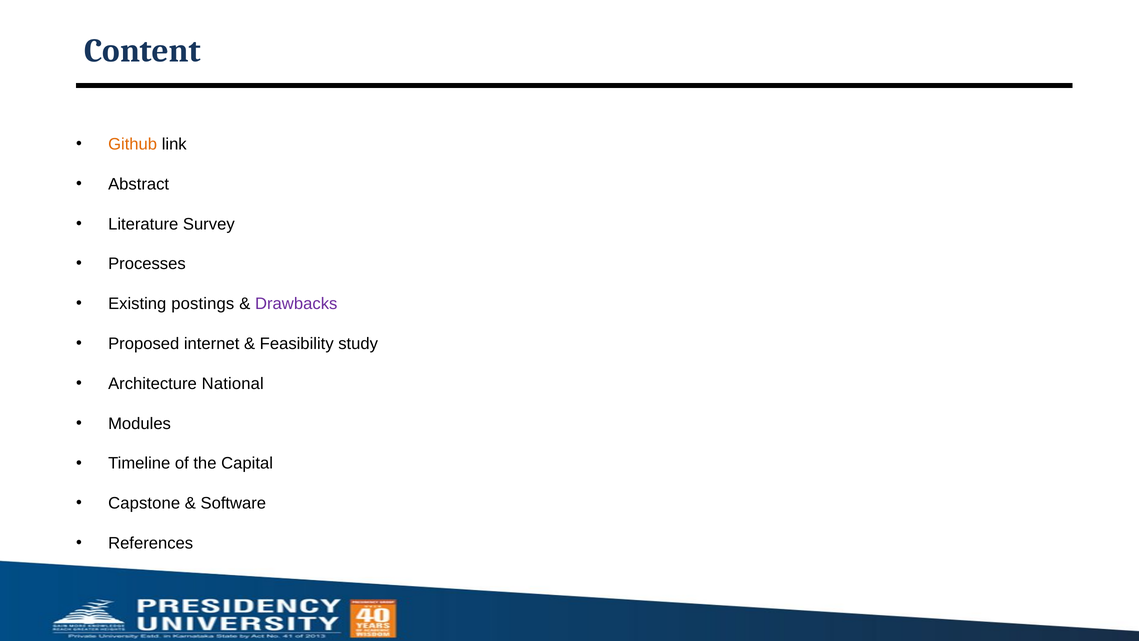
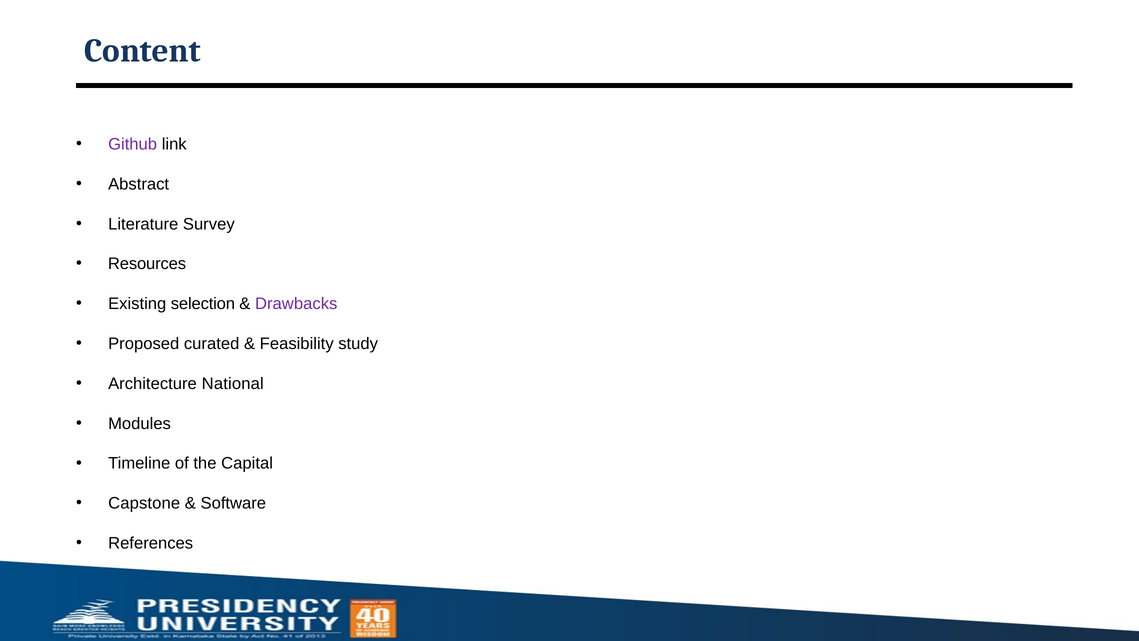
Github colour: orange -> purple
Processes: Processes -> Resources
postings: postings -> selection
internet: internet -> curated
